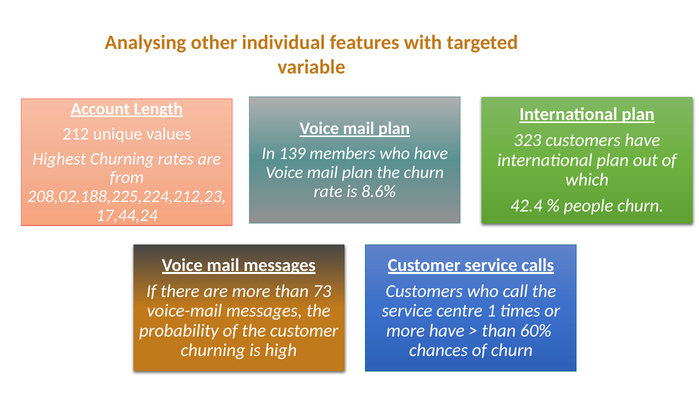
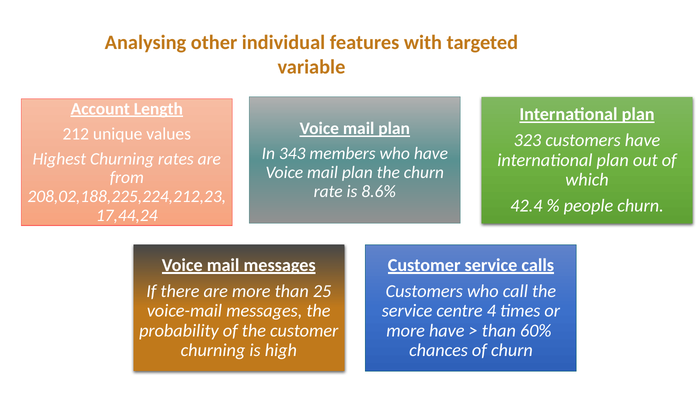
139: 139 -> 343
73: 73 -> 25
1: 1 -> 4
